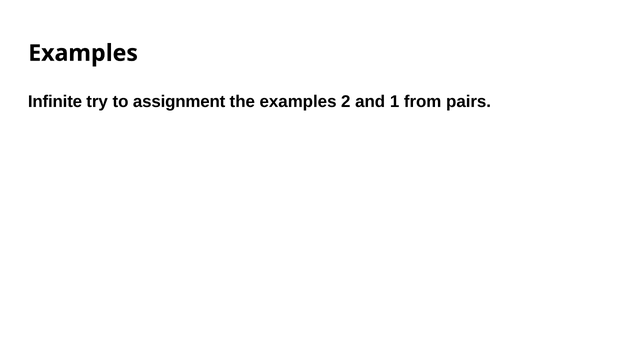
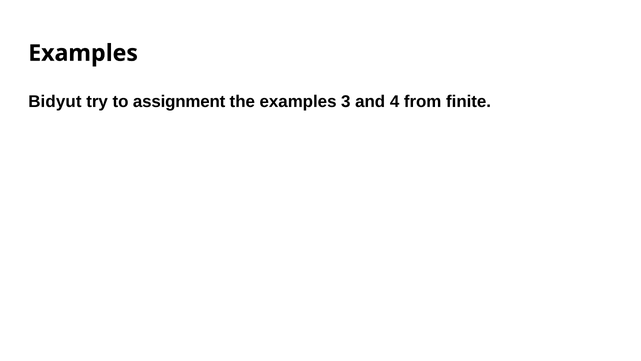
Infinite: Infinite -> Bidyut
2: 2 -> 3
1: 1 -> 4
pairs: pairs -> finite
